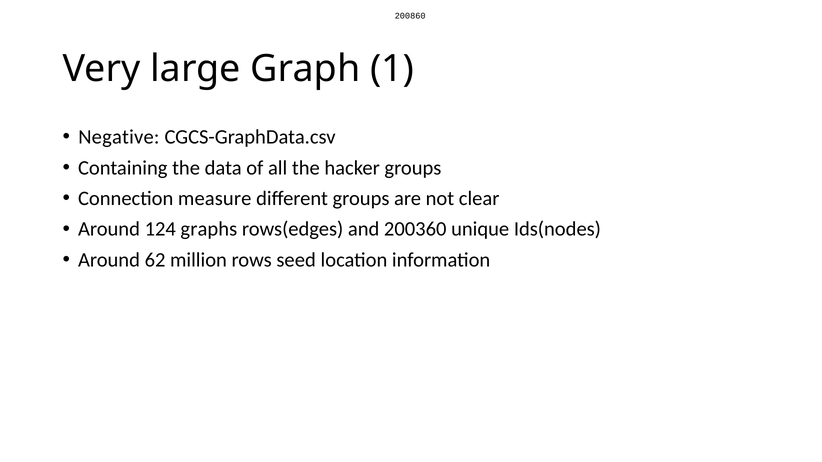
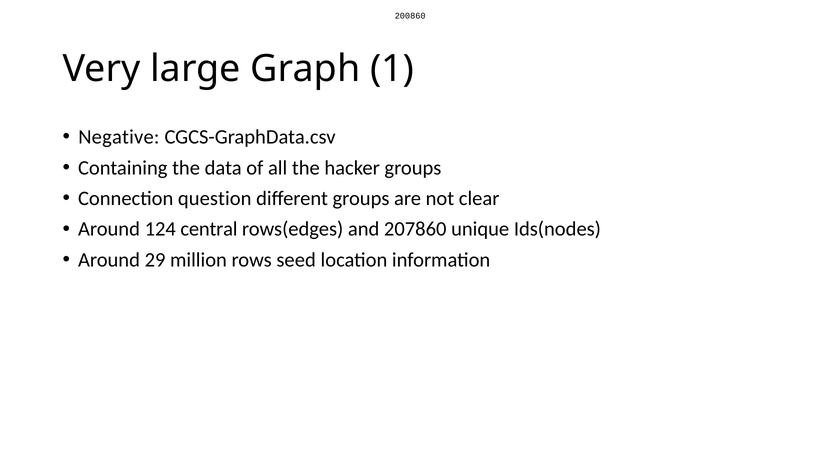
measure: measure -> question
graphs: graphs -> central
200360: 200360 -> 207860
62: 62 -> 29
